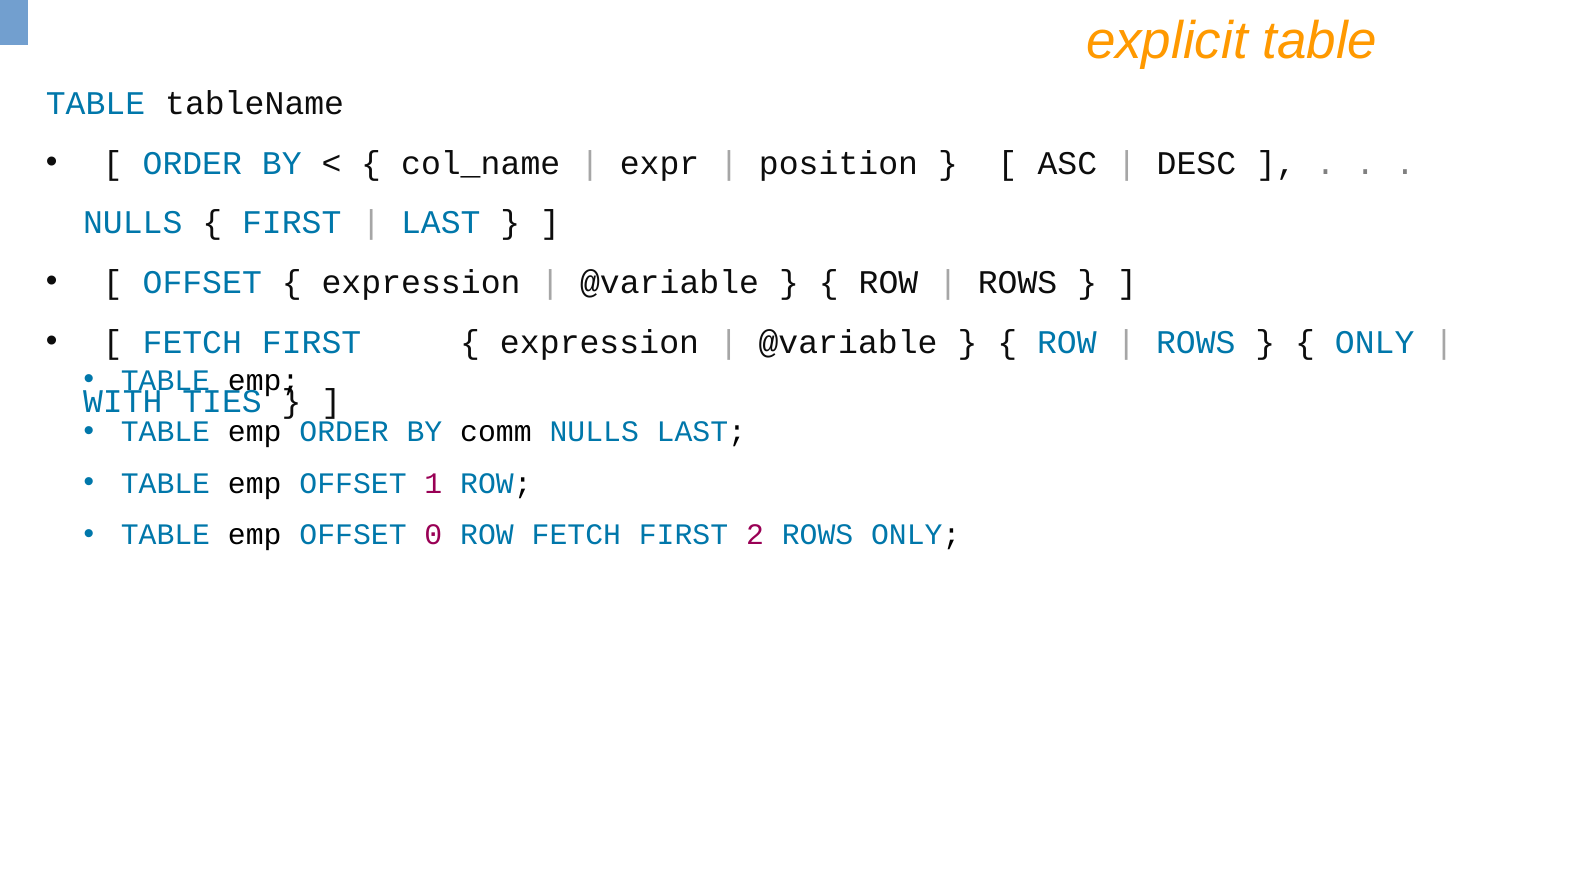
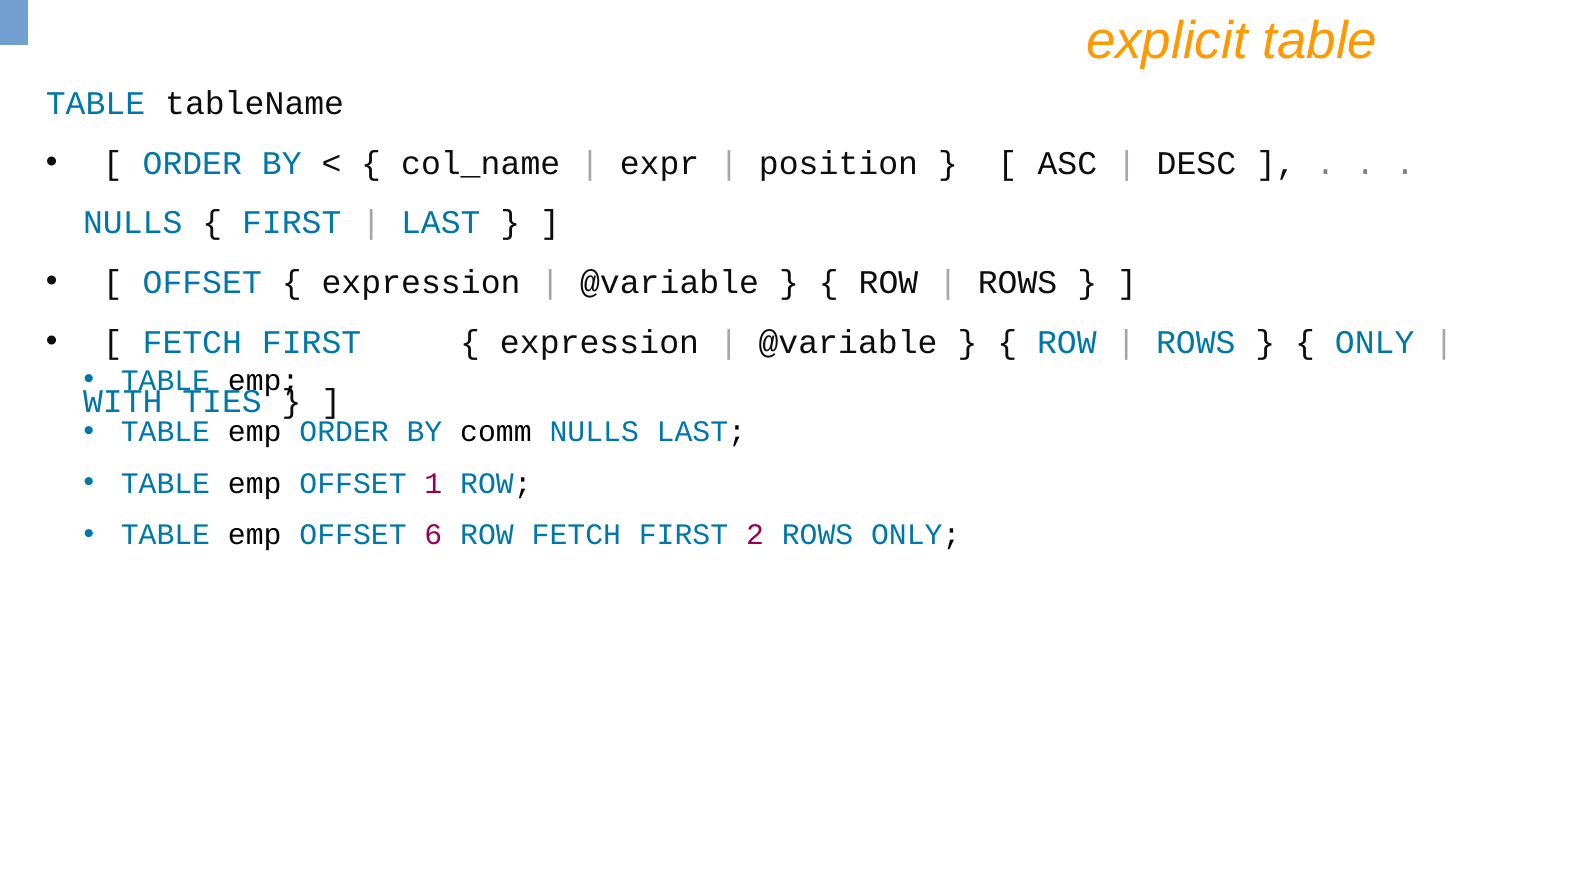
0: 0 -> 6
